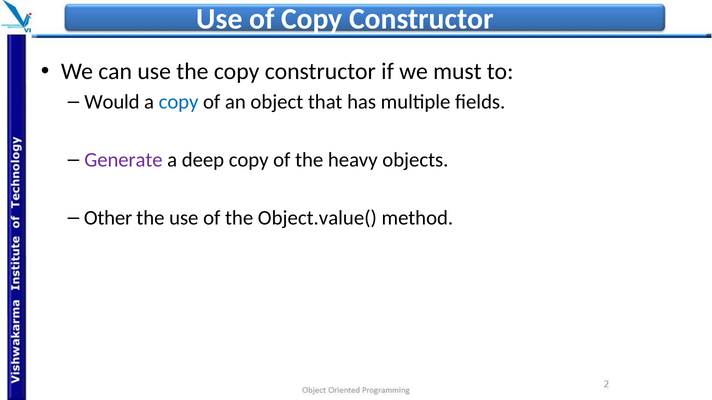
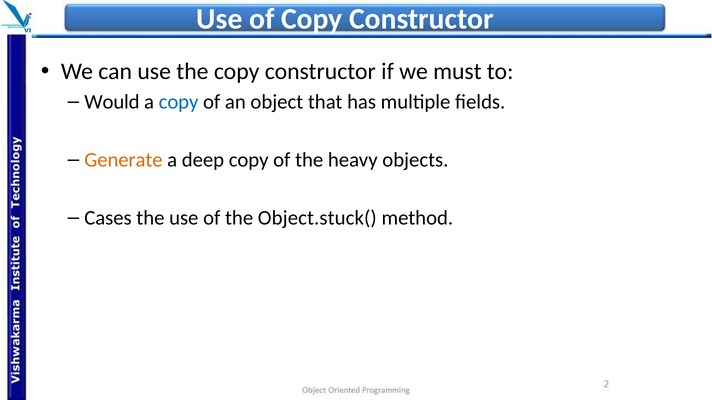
Generate colour: purple -> orange
Other: Other -> Cases
Object.value(: Object.value( -> Object.stuck(
